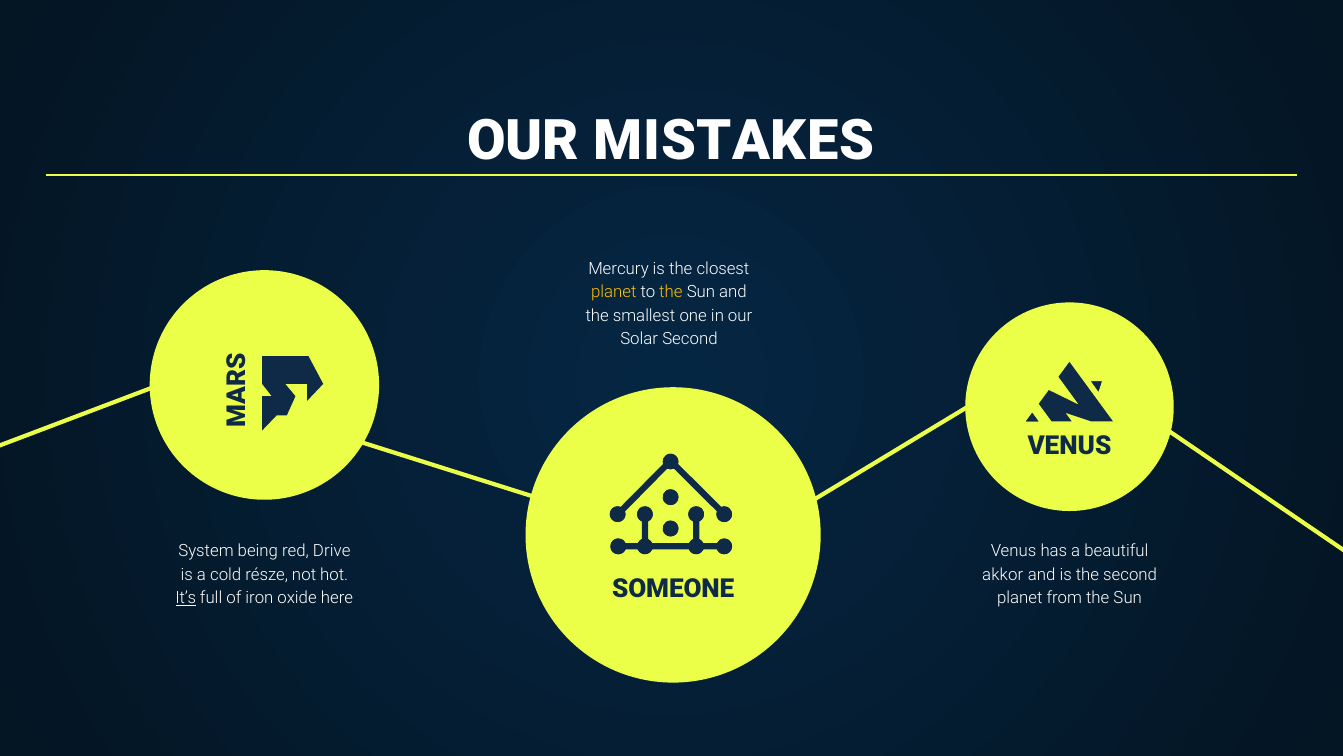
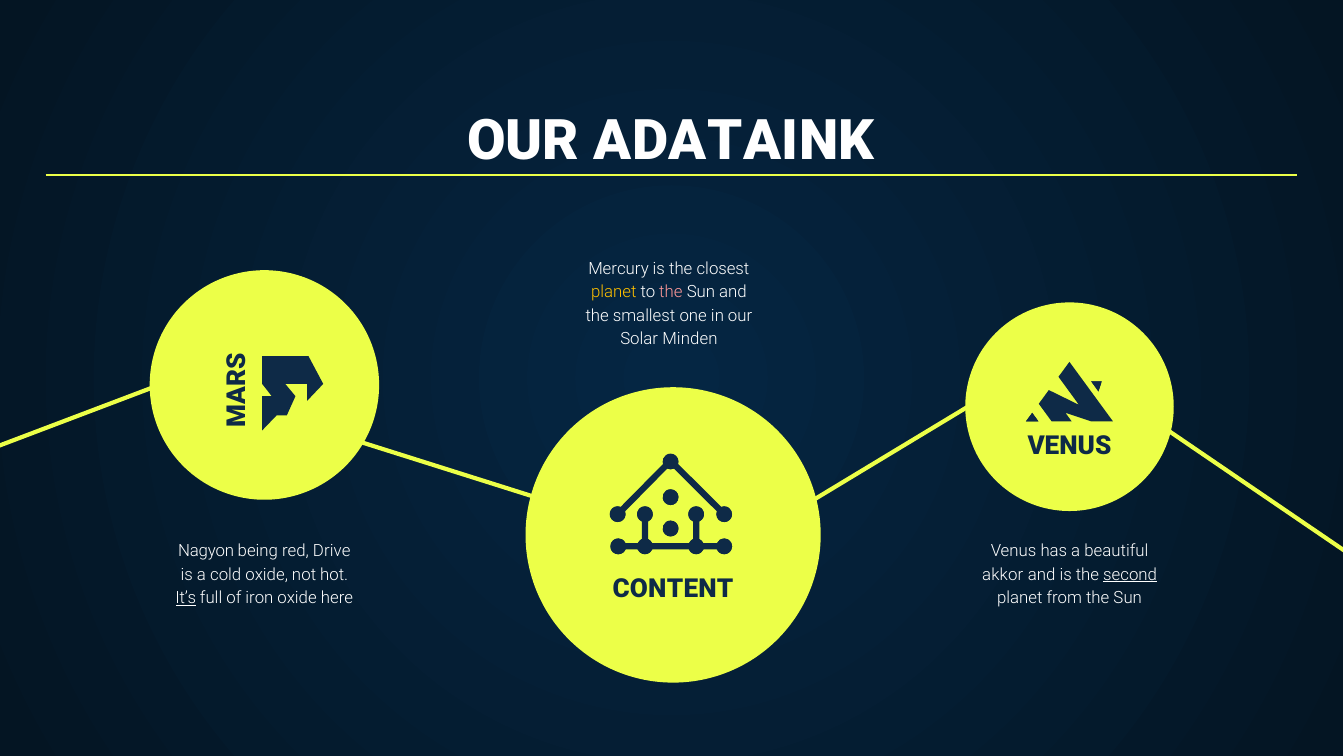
MISTAKES: MISTAKES -> ADATAINK
the at (671, 292) colour: yellow -> pink
Solar Second: Second -> Minden
System: System -> Nagyon
cold része: része -> oxide
second at (1130, 574) underline: none -> present
SOMEONE: SOMEONE -> CONTENT
